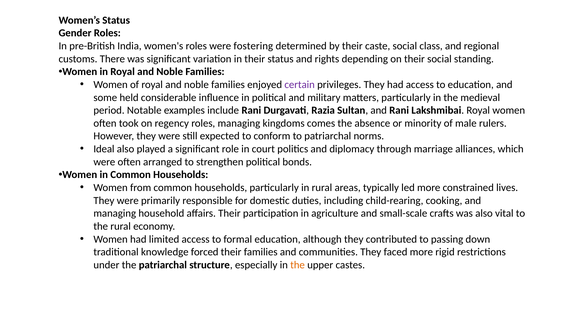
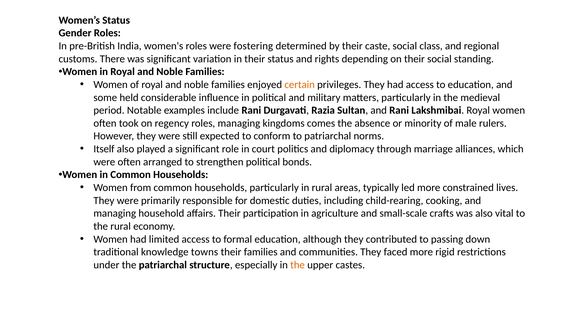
certain colour: purple -> orange
Ideal: Ideal -> Itself
forced: forced -> towns
